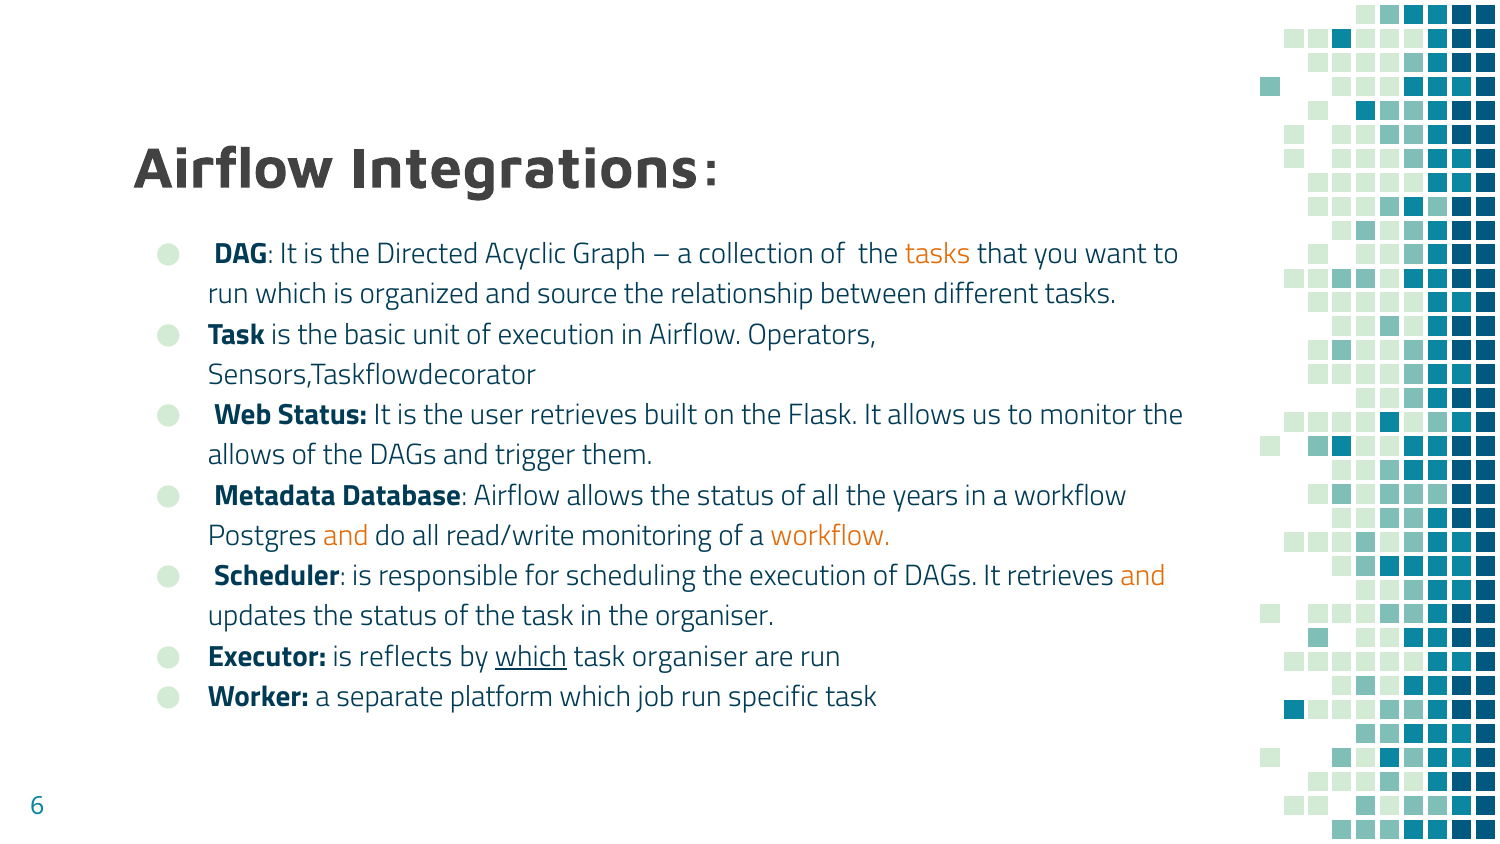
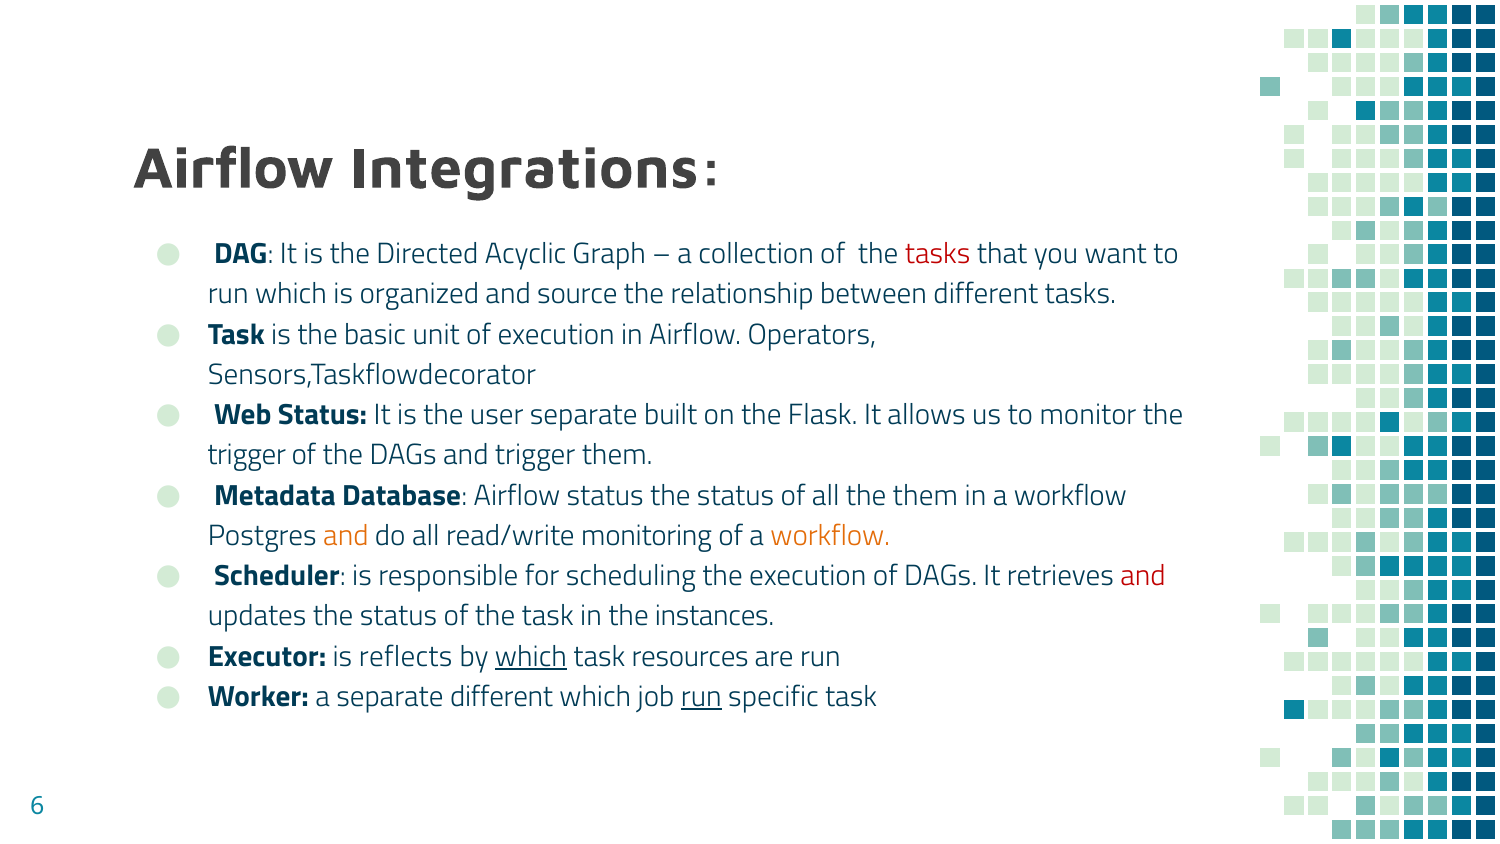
tasks at (938, 254) colour: orange -> red
user retrieves: retrieves -> separate
allows at (247, 455): allows -> trigger
Airflow allows: allows -> status
the years: years -> them
and at (1143, 576) colour: orange -> red
the organiser: organiser -> instances
task organiser: organiser -> resources
separate platform: platform -> different
run at (701, 696) underline: none -> present
